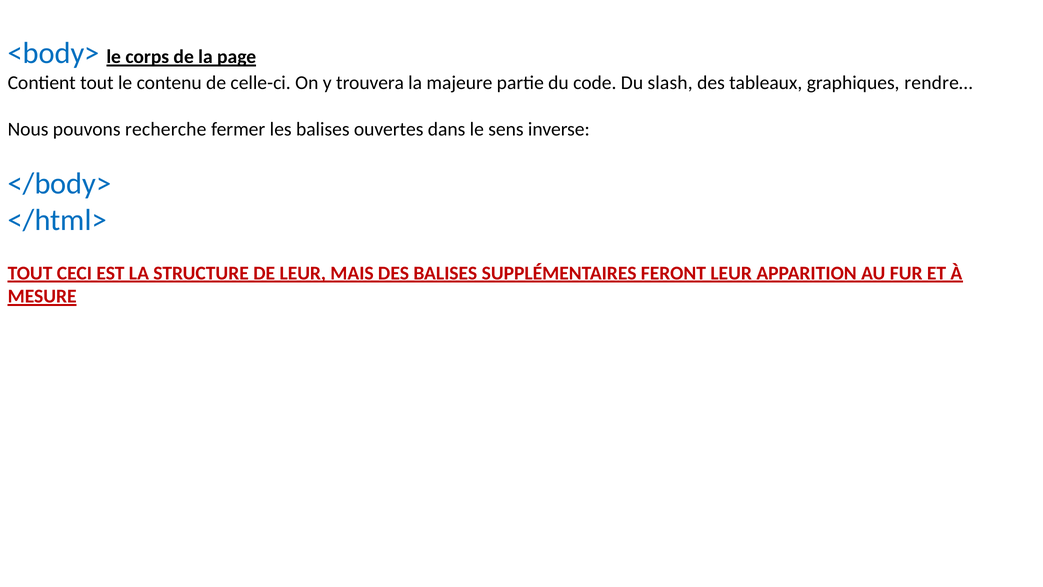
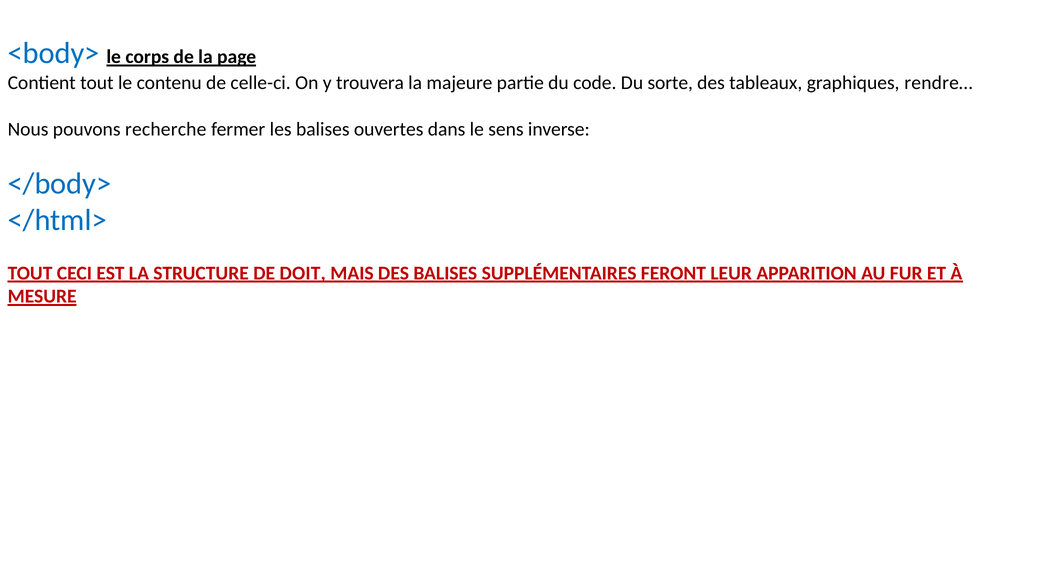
slash: slash -> sorte
DE LEUR: LEUR -> DOIT
